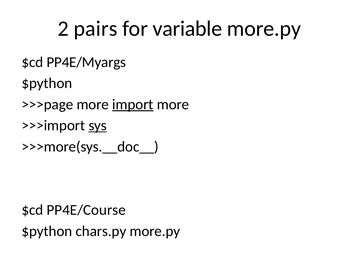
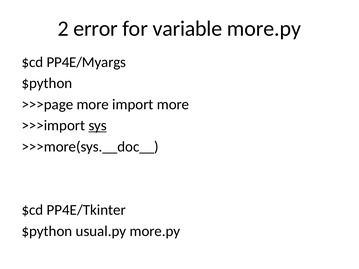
pairs: pairs -> error
import underline: present -> none
PP4E/Course: PP4E/Course -> PP4E/Tkinter
chars.py: chars.py -> usual.py
